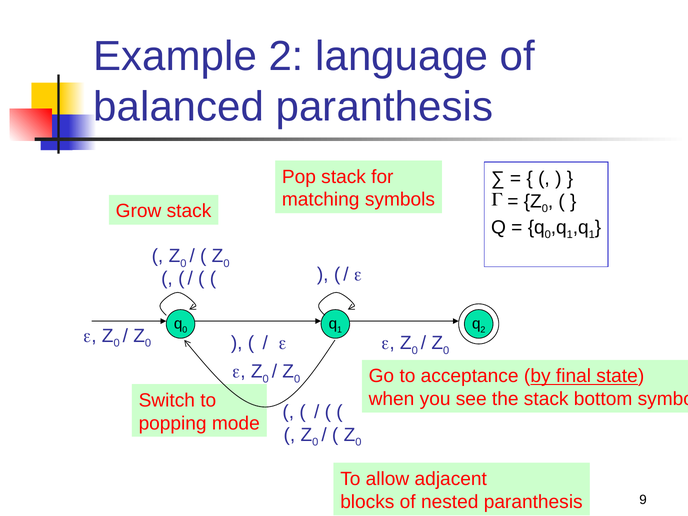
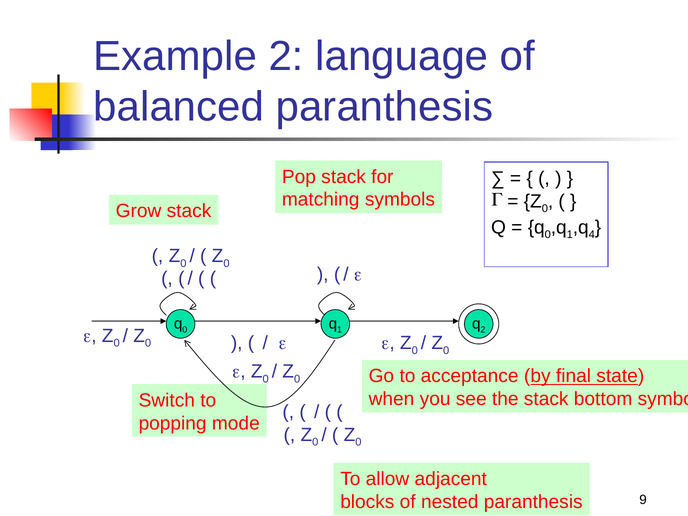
1 at (592, 235): 1 -> 4
